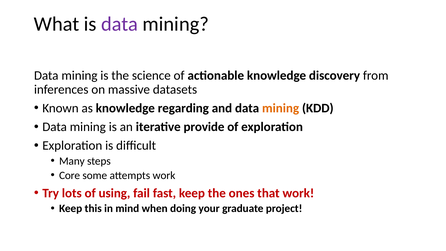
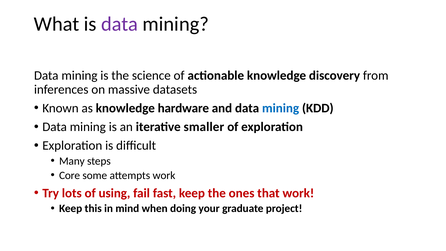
regarding: regarding -> hardware
mining at (281, 108) colour: orange -> blue
provide: provide -> smaller
